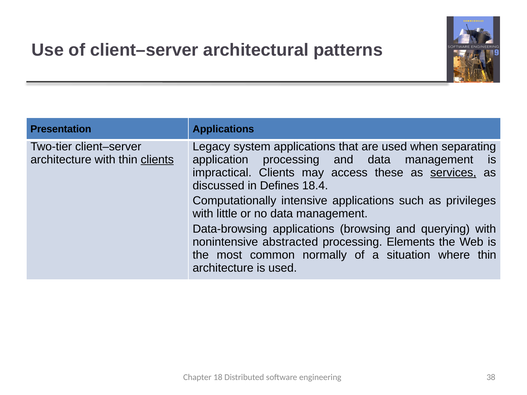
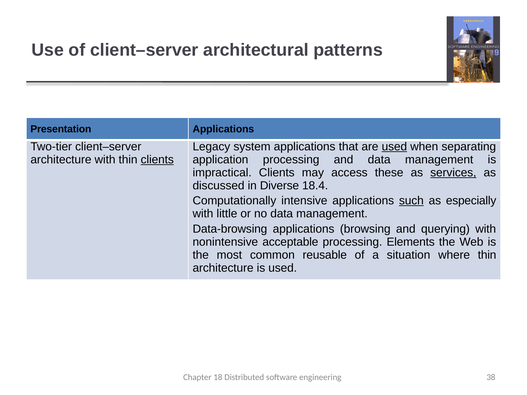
used at (394, 147) underline: none -> present
Defines: Defines -> Diverse
such underline: none -> present
privileges: privileges -> especially
abstracted: abstracted -> acceptable
normally: normally -> reusable
